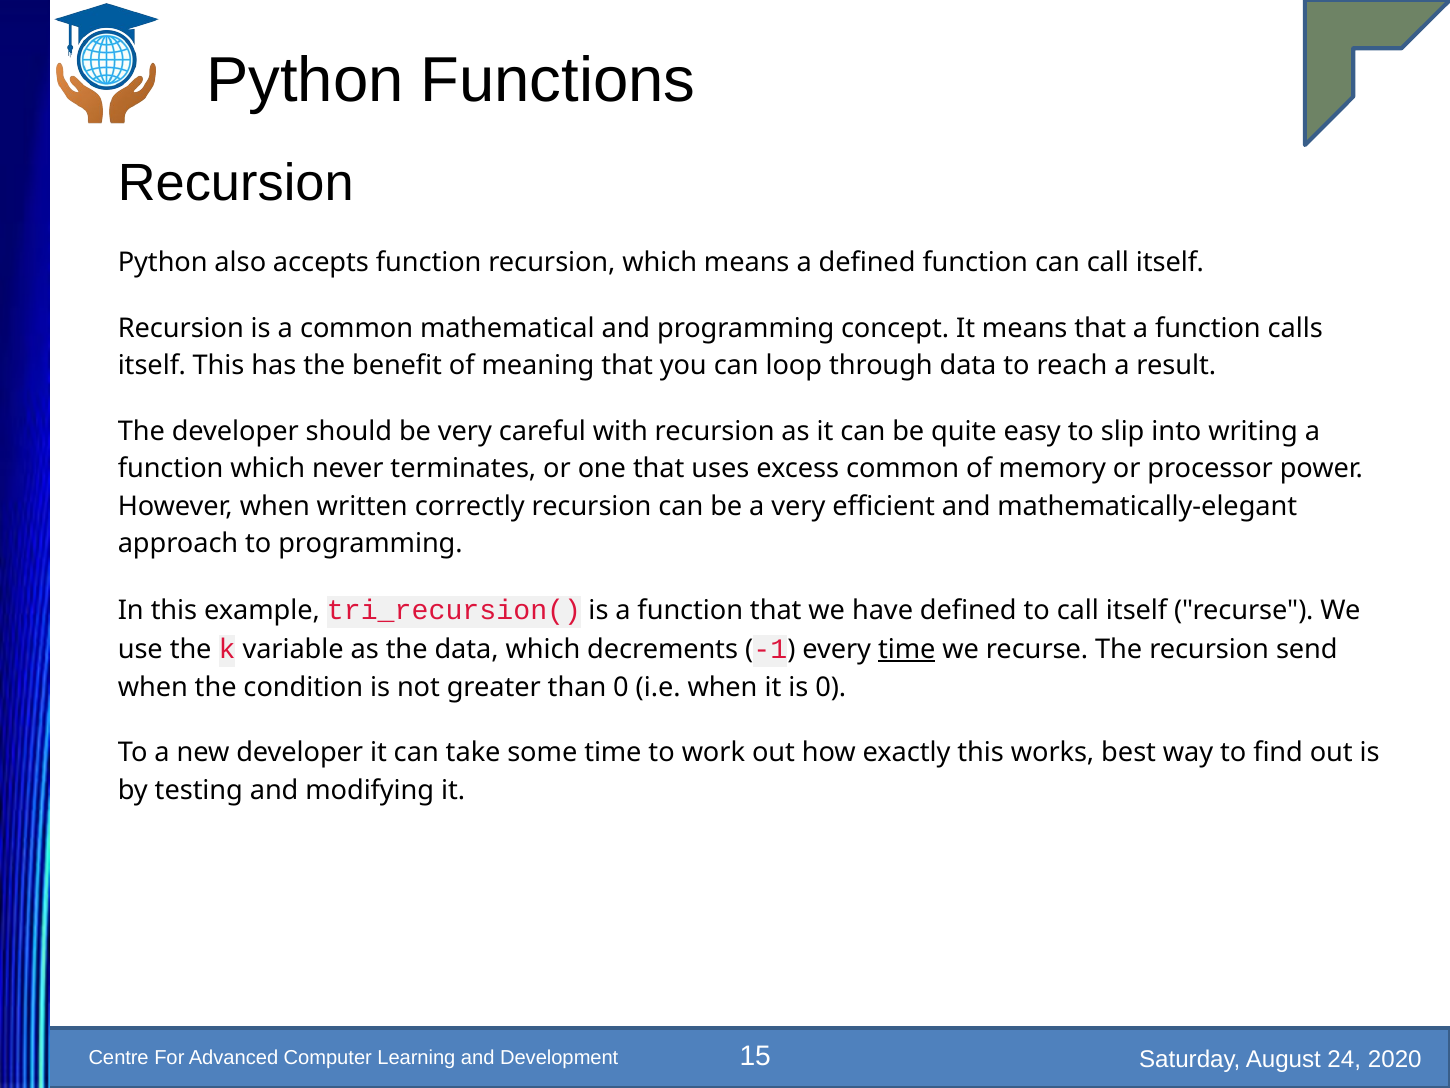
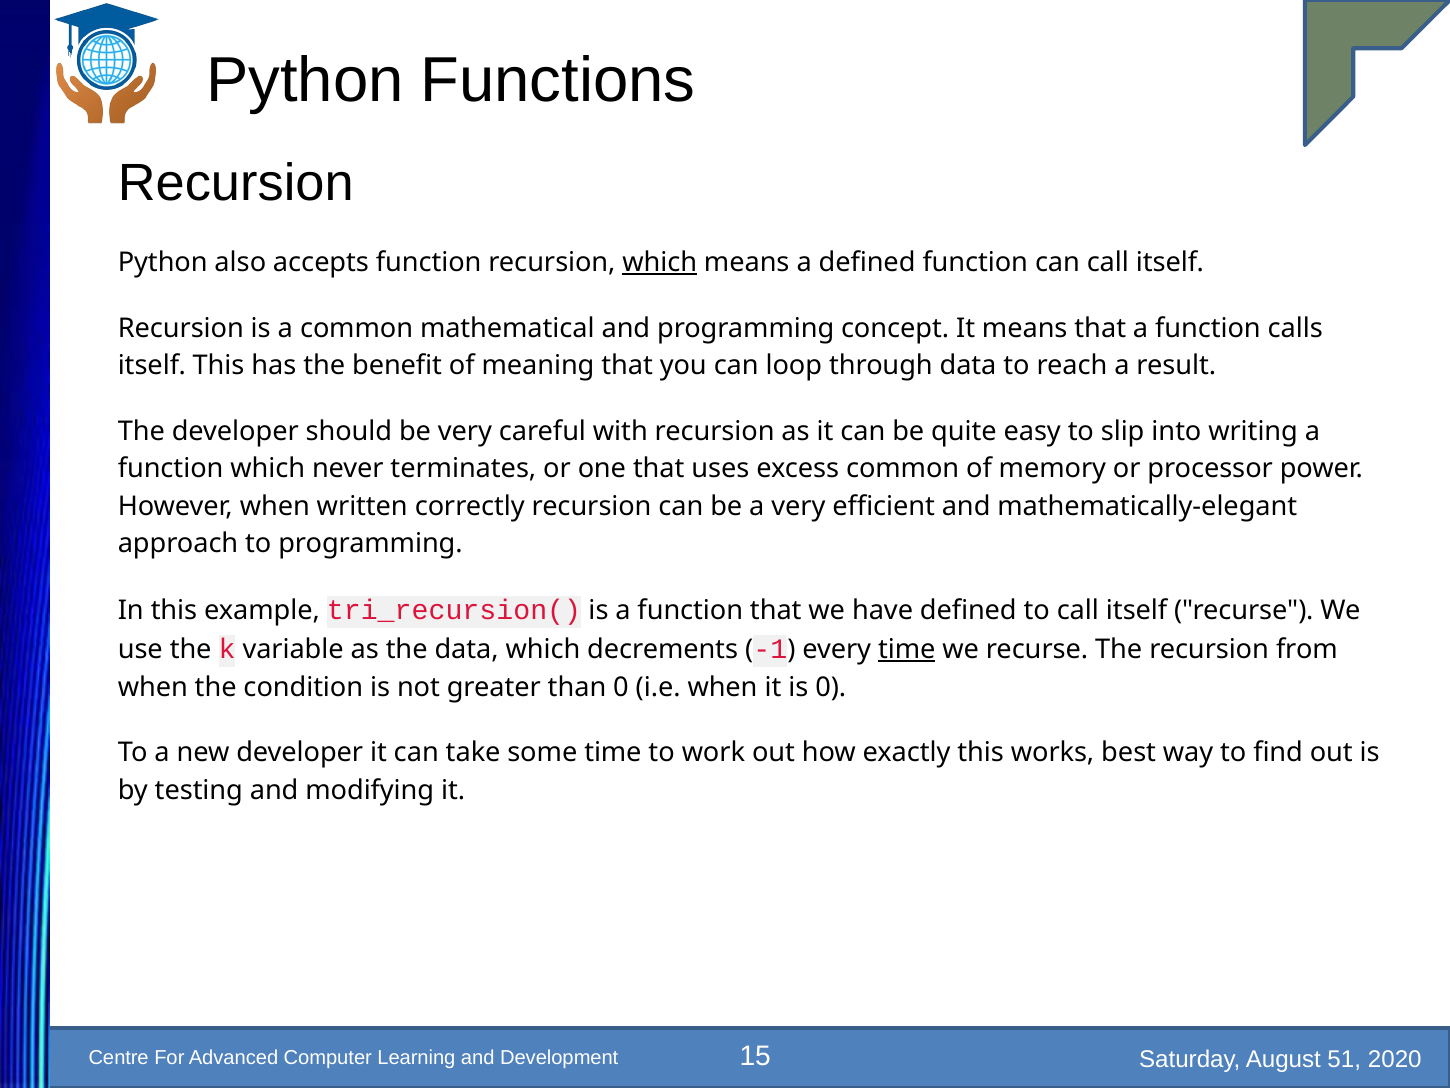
which at (660, 262) underline: none -> present
send: send -> from
24: 24 -> 51
